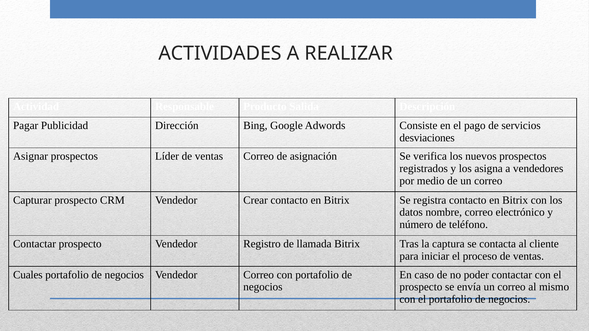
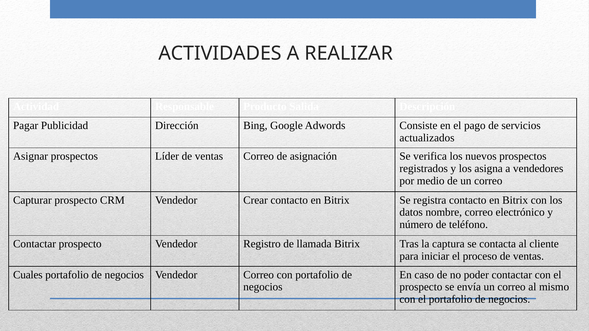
desviaciones: desviaciones -> actualizados
